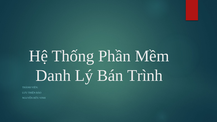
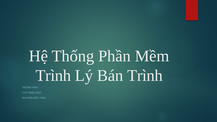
Danh at (53, 76): Danh -> Trình
